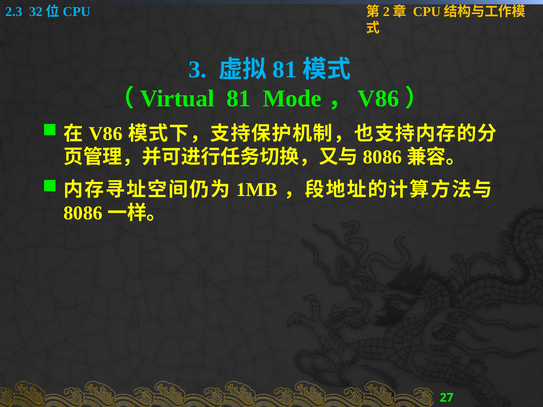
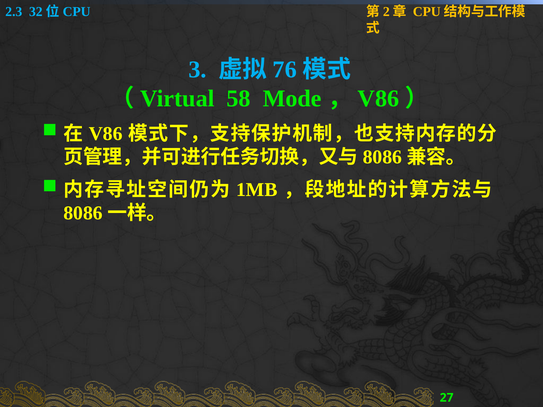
81 at (285, 70): 81 -> 76
81 at (239, 99): 81 -> 58
